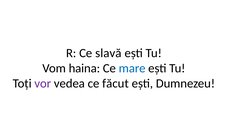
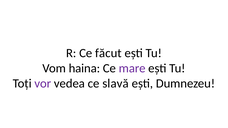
slavă: slavă -> făcut
mare colour: blue -> purple
făcut: făcut -> slavă
